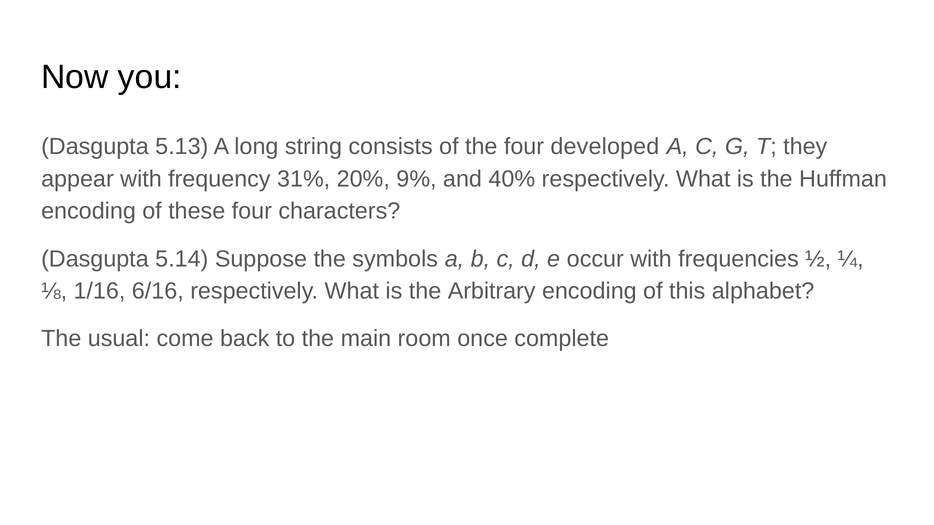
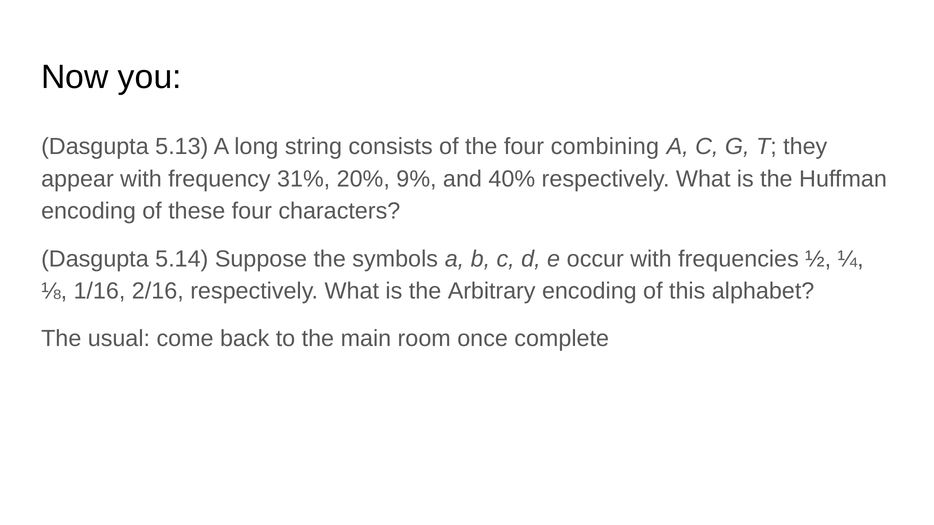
developed: developed -> combining
6/16: 6/16 -> 2/16
